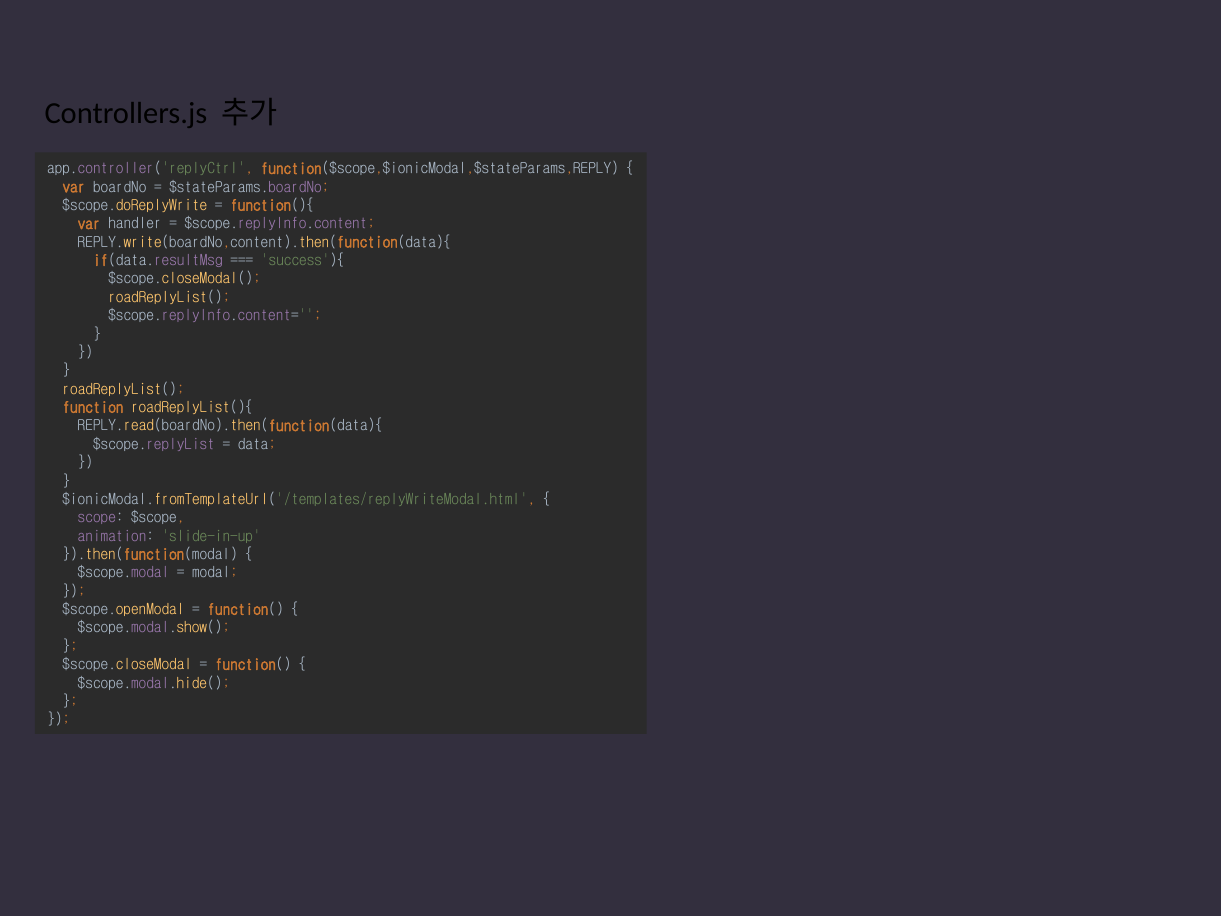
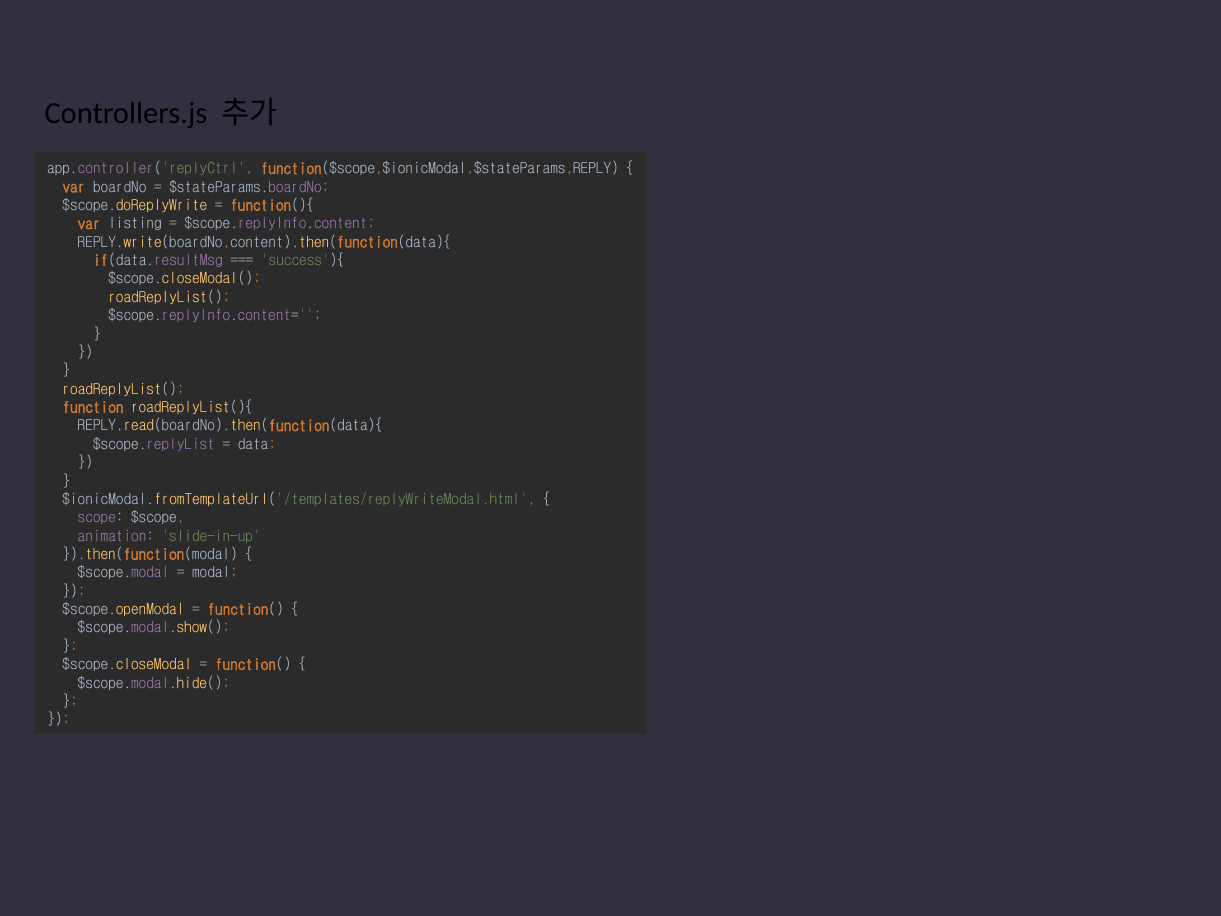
handler: handler -> listing
